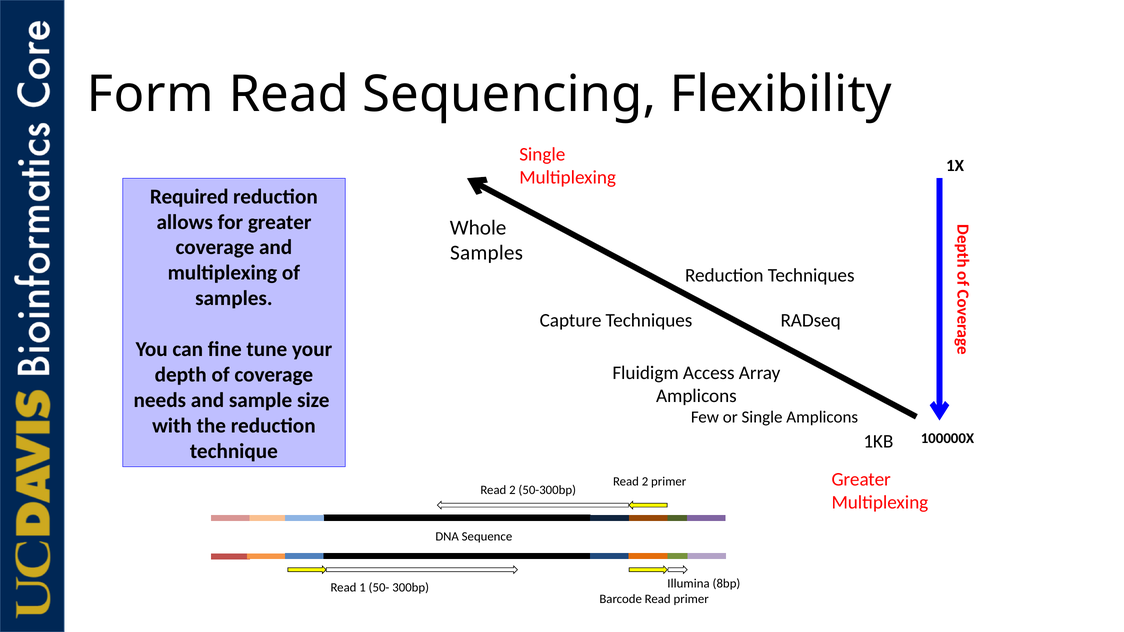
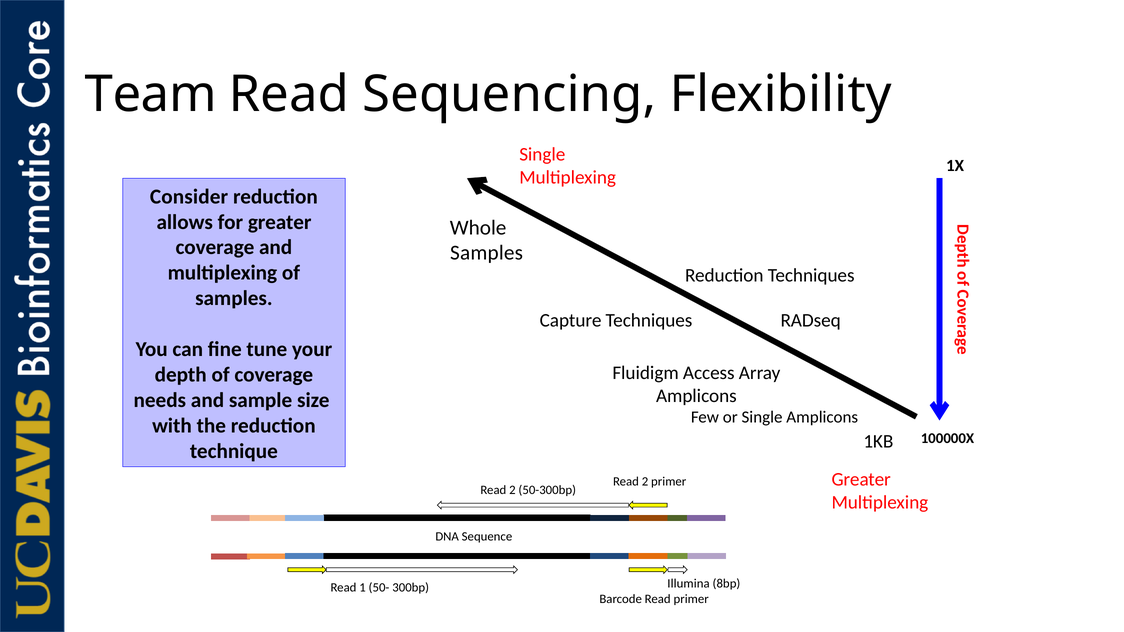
Form: Form -> Team
Required: Required -> Consider
